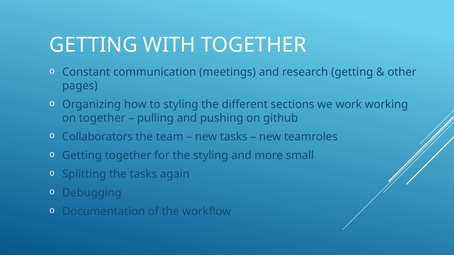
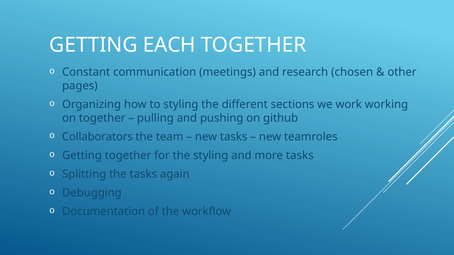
WITH: WITH -> EACH
research getting: getting -> chosen
more small: small -> tasks
